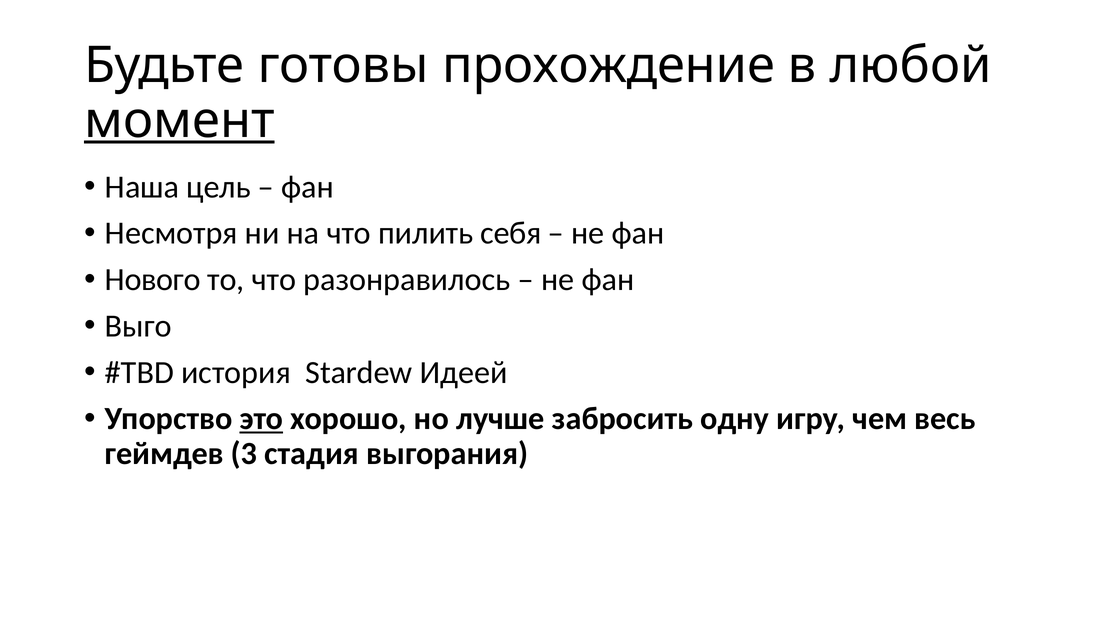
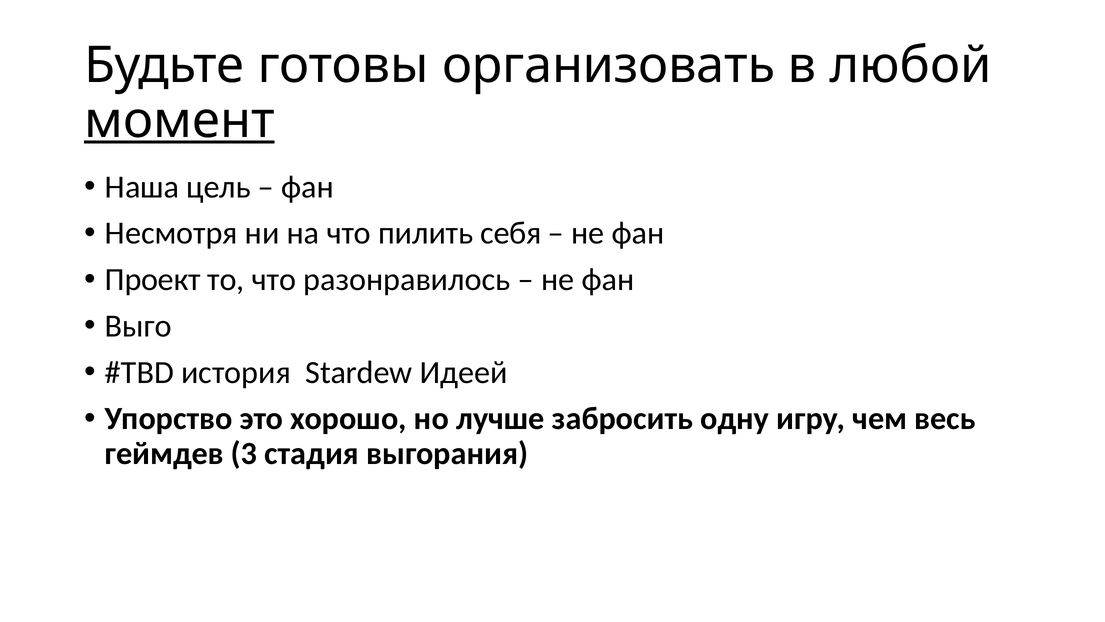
прохождение: прохождение -> организовать
Нового: Нового -> Проект
это underline: present -> none
